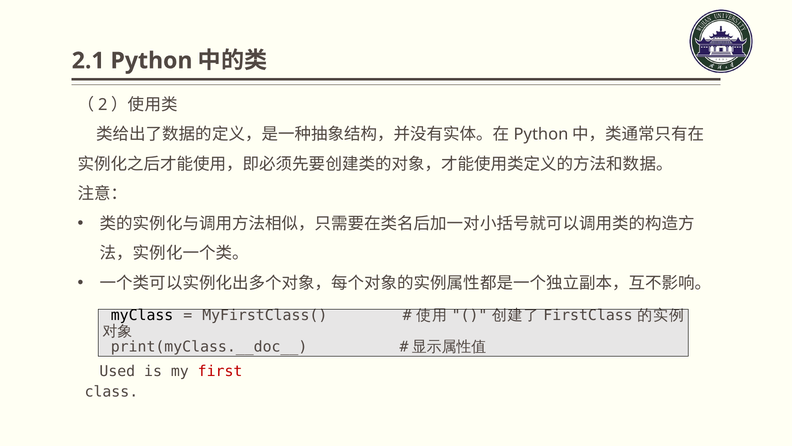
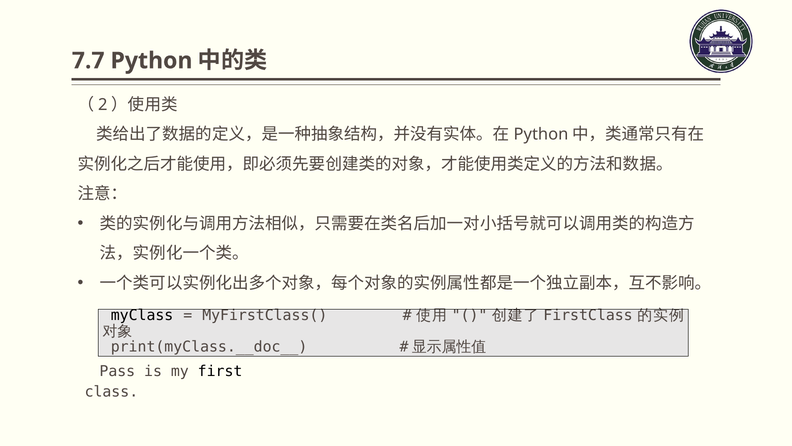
2.1: 2.1 -> 7.7
Used: Used -> Pass
first colour: red -> black
